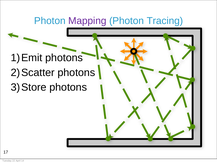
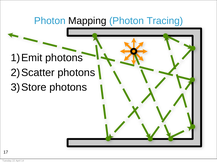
Mapping colour: purple -> black
